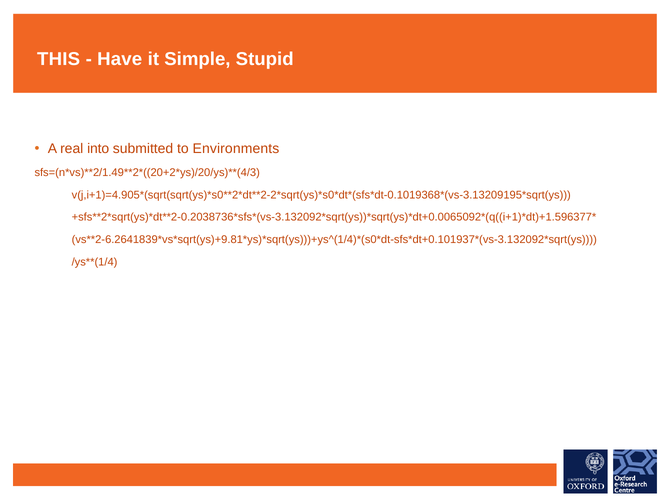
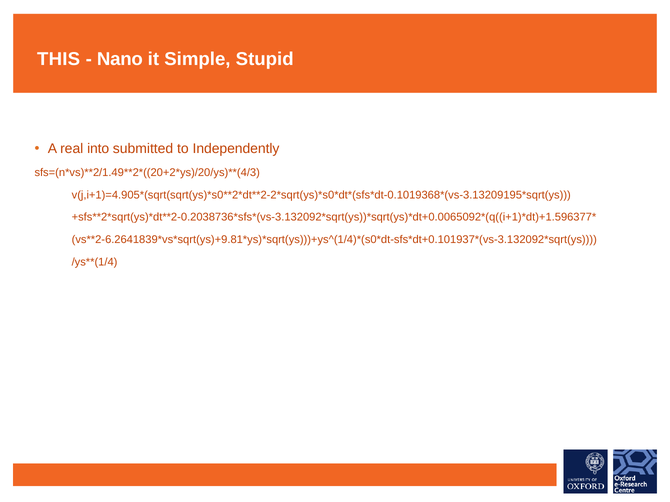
Have: Have -> Nano
Environments: Environments -> Independently
